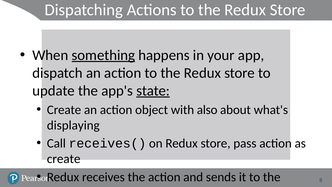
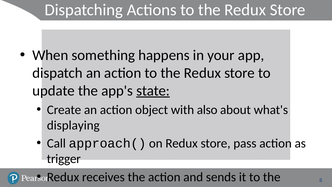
something underline: present -> none
receives(: receives( -> approach(
create at (64, 159): create -> trigger
